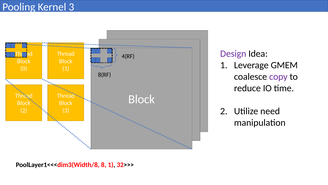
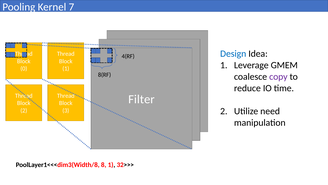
Kernel 3: 3 -> 7
Design colour: purple -> blue
Block at (142, 99): Block -> Filter
